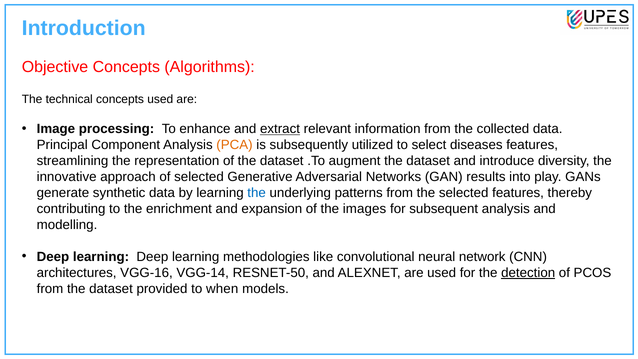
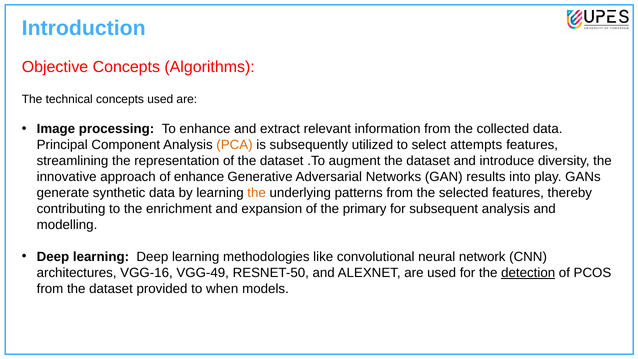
extract underline: present -> none
diseases: diseases -> attempts
of selected: selected -> enhance
the at (257, 193) colour: blue -> orange
images: images -> primary
VGG-14: VGG-14 -> VGG-49
